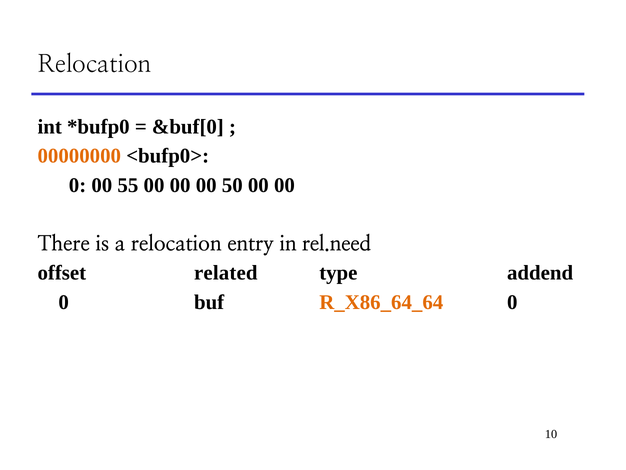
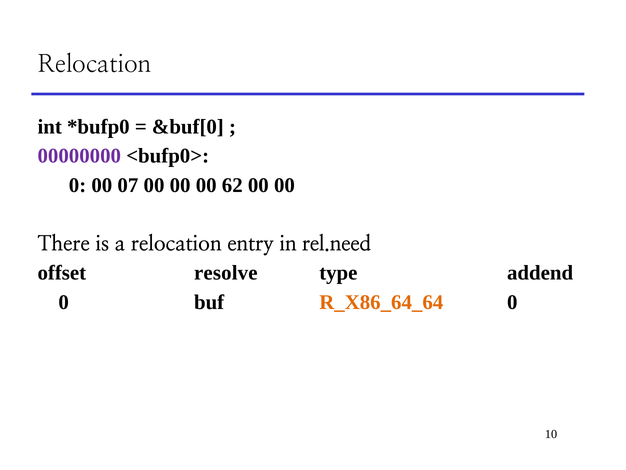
00000000 colour: orange -> purple
55: 55 -> 07
50: 50 -> 62
related: related -> resolve
